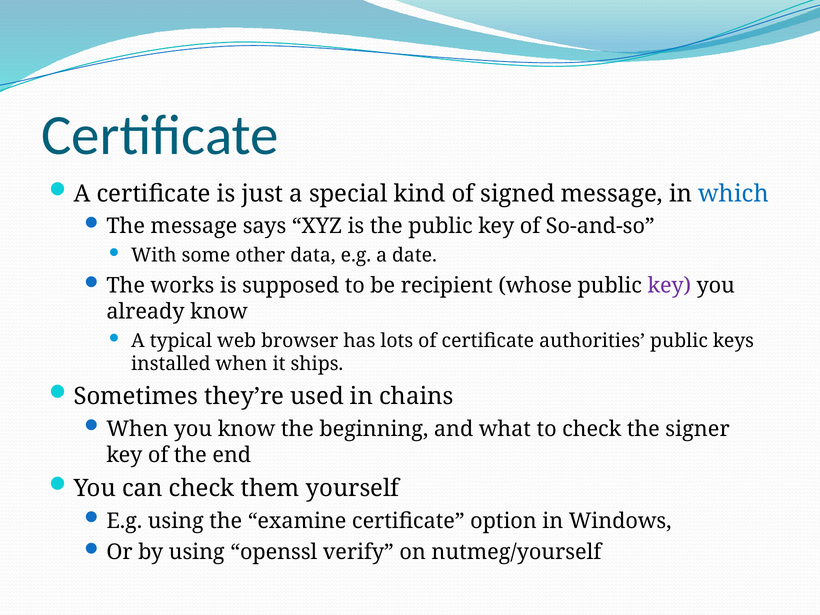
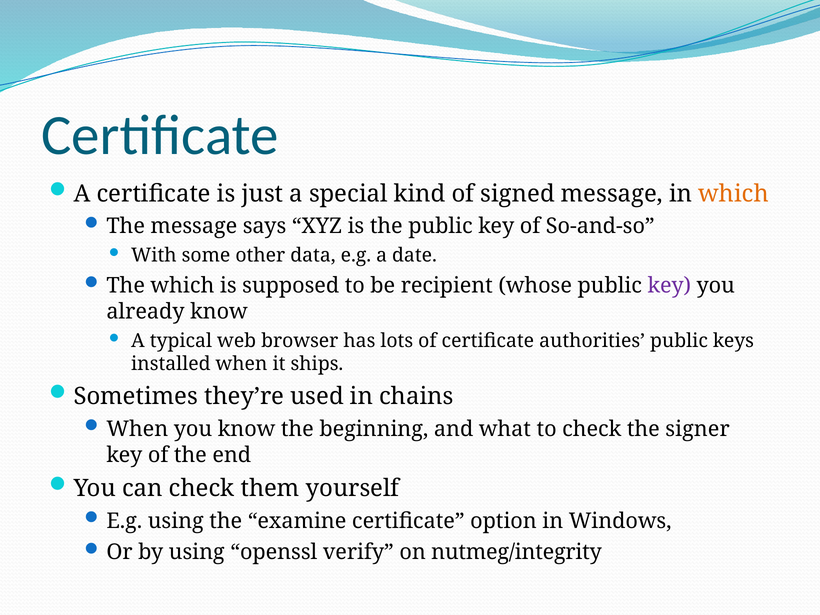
which at (734, 194) colour: blue -> orange
The works: works -> which
nutmeg/yourself: nutmeg/yourself -> nutmeg/integrity
